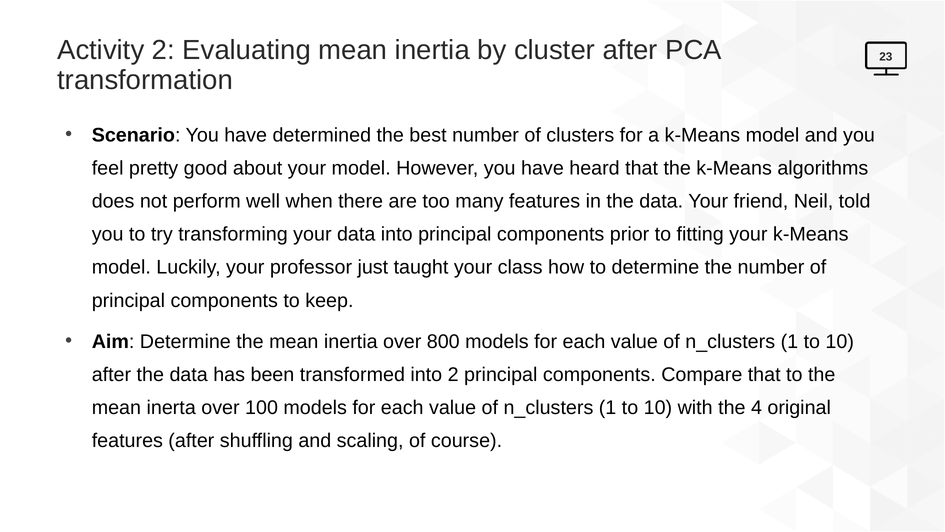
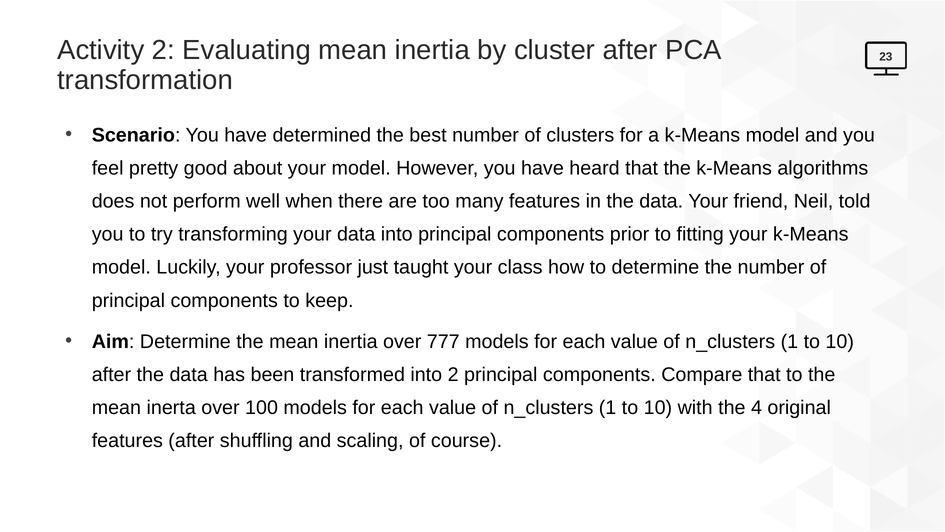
800: 800 -> 777
